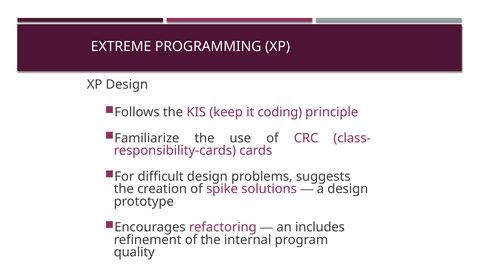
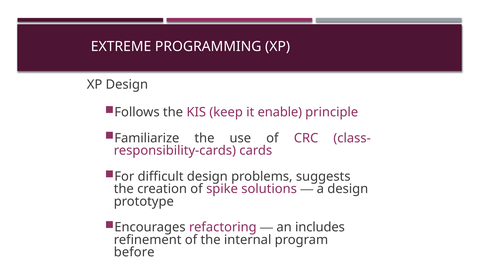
coding: coding -> enable
quality: quality -> before
